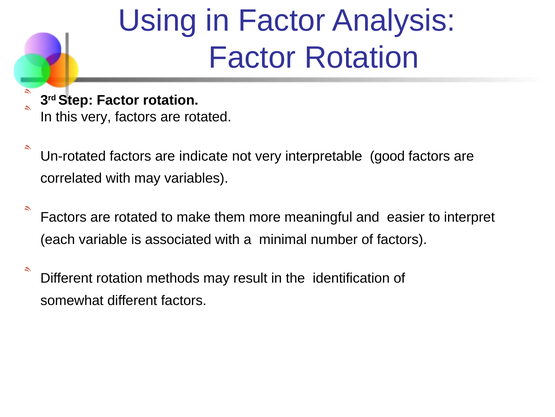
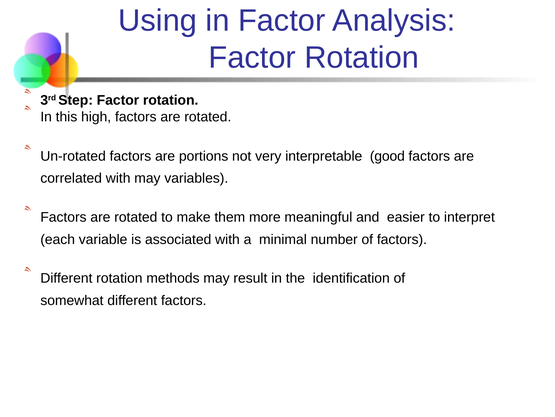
this very: very -> high
indicate: indicate -> portions
